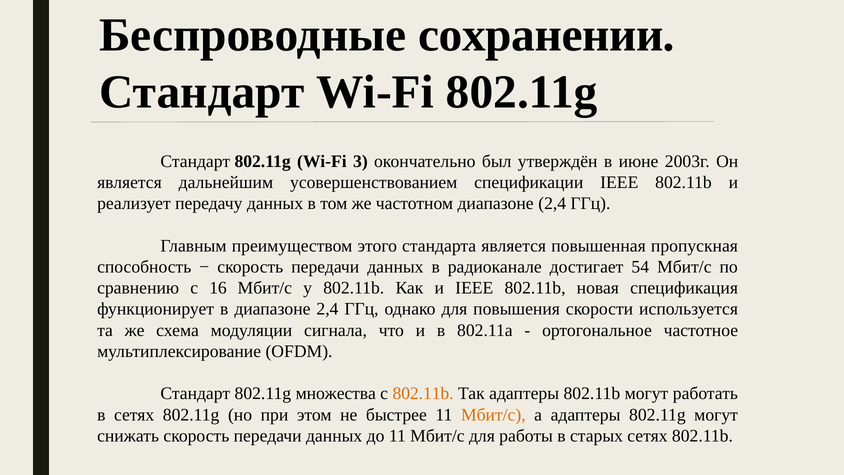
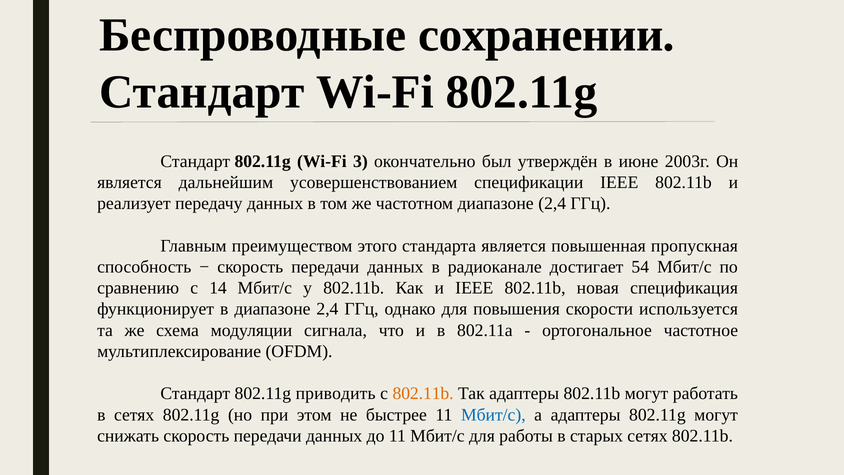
16: 16 -> 14
множества: множества -> приводить
Мбит/с at (493, 414) colour: orange -> blue
